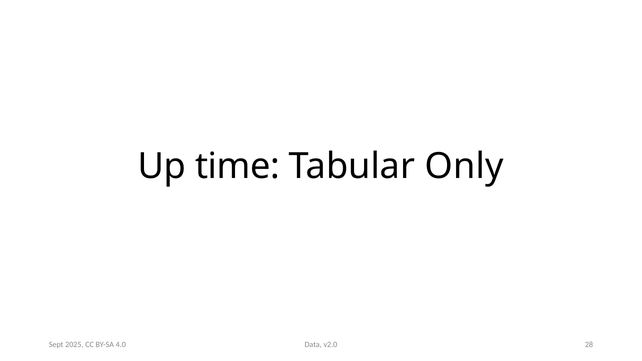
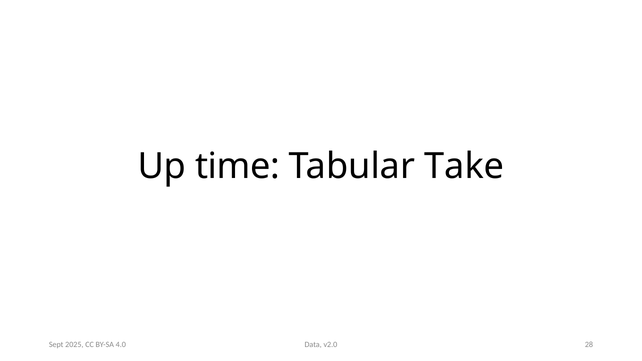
Only: Only -> Take
